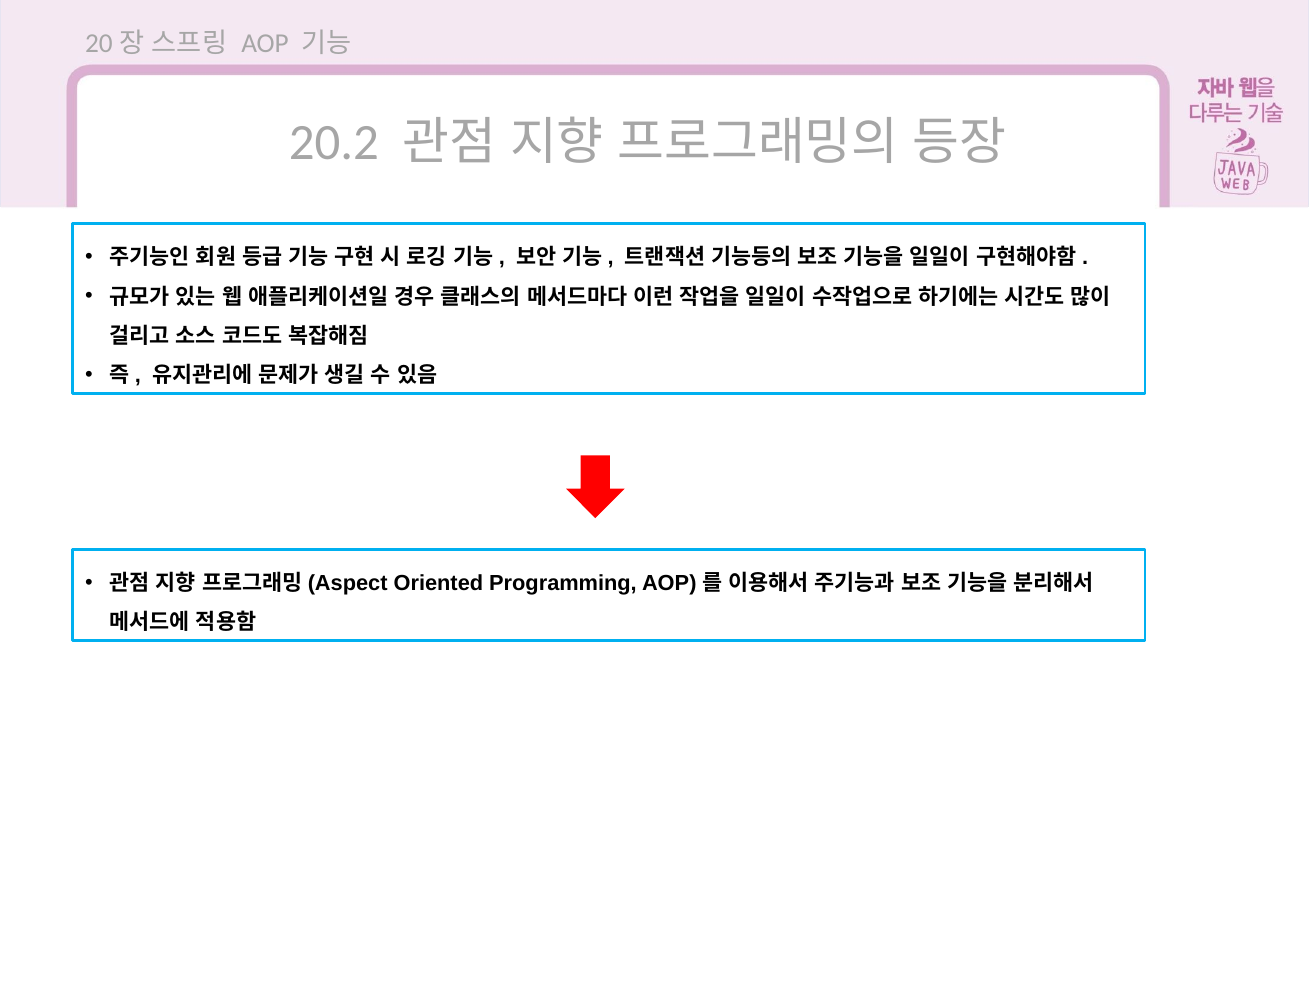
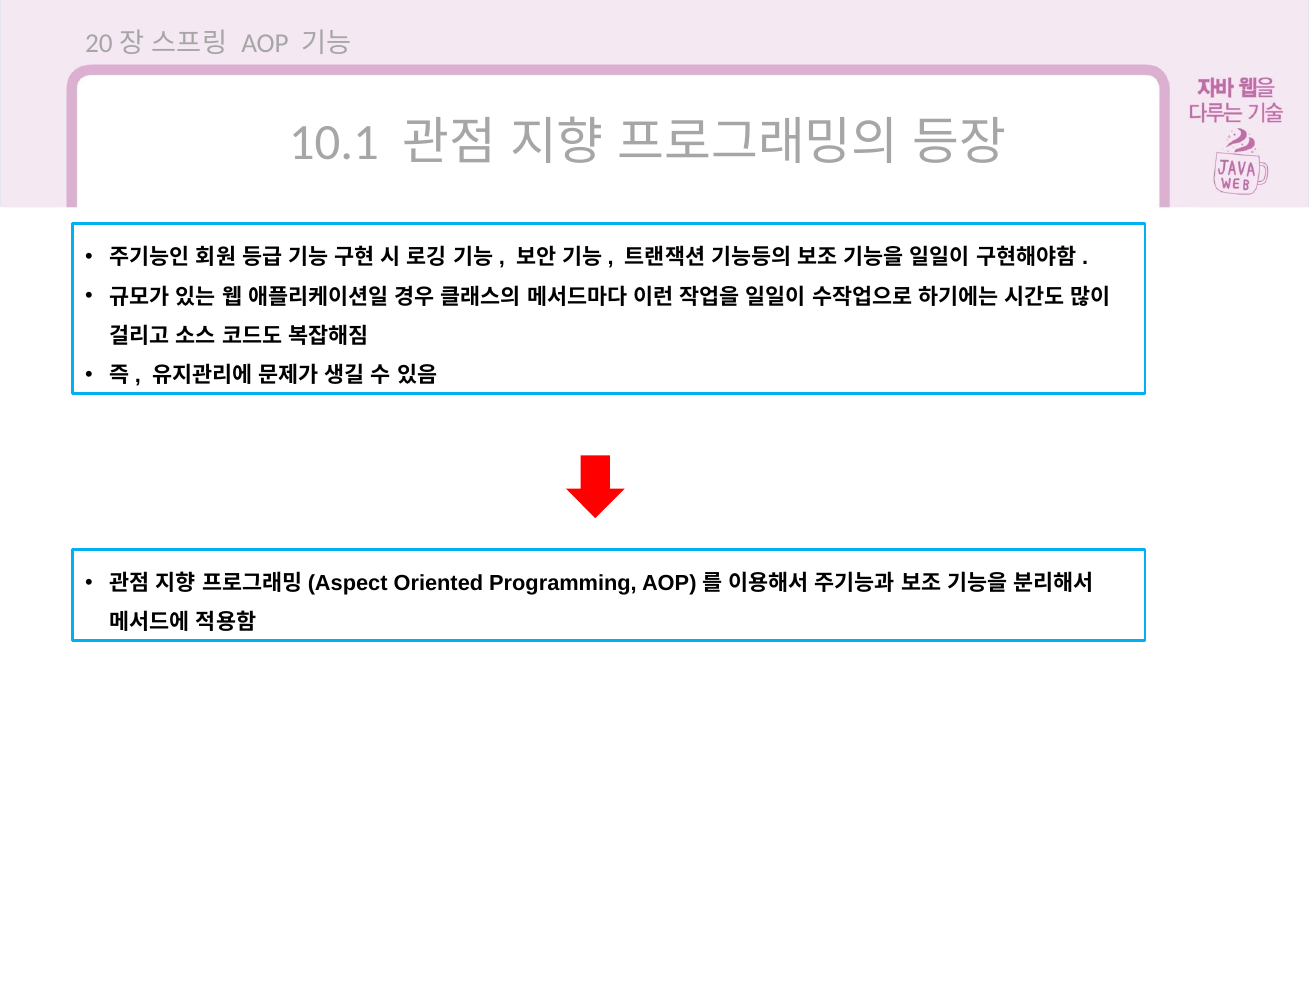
20.2: 20.2 -> 10.1
